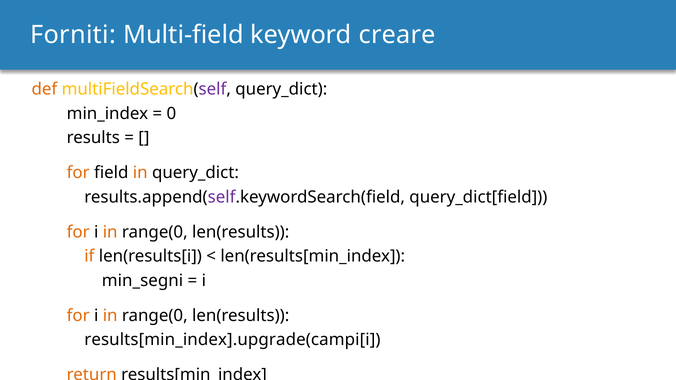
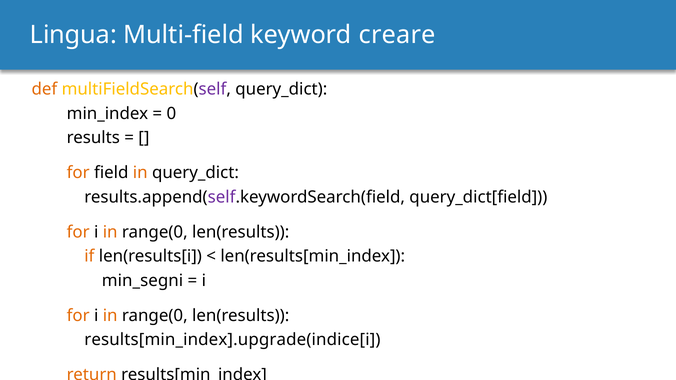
Forniti: Forniti -> Lingua
results[min_index].upgrade(campi[i: results[min_index].upgrade(campi[i -> results[min_index].upgrade(indice[i
